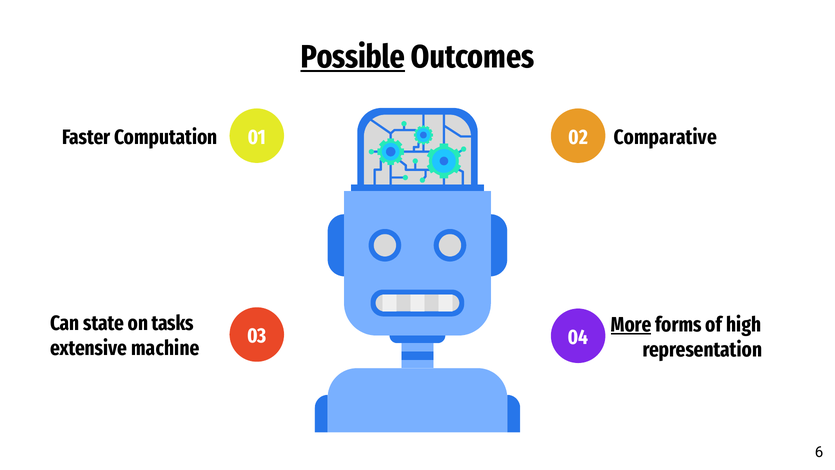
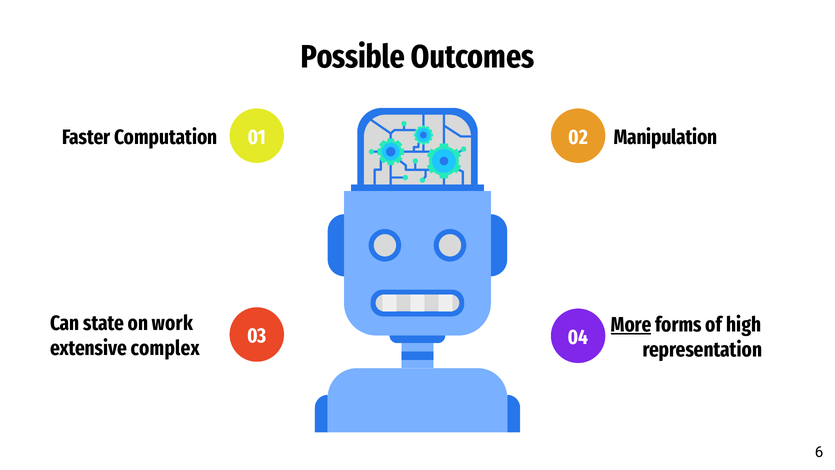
Possible underline: present -> none
Comparative: Comparative -> Manipulation
tasks: tasks -> work
machine: machine -> complex
